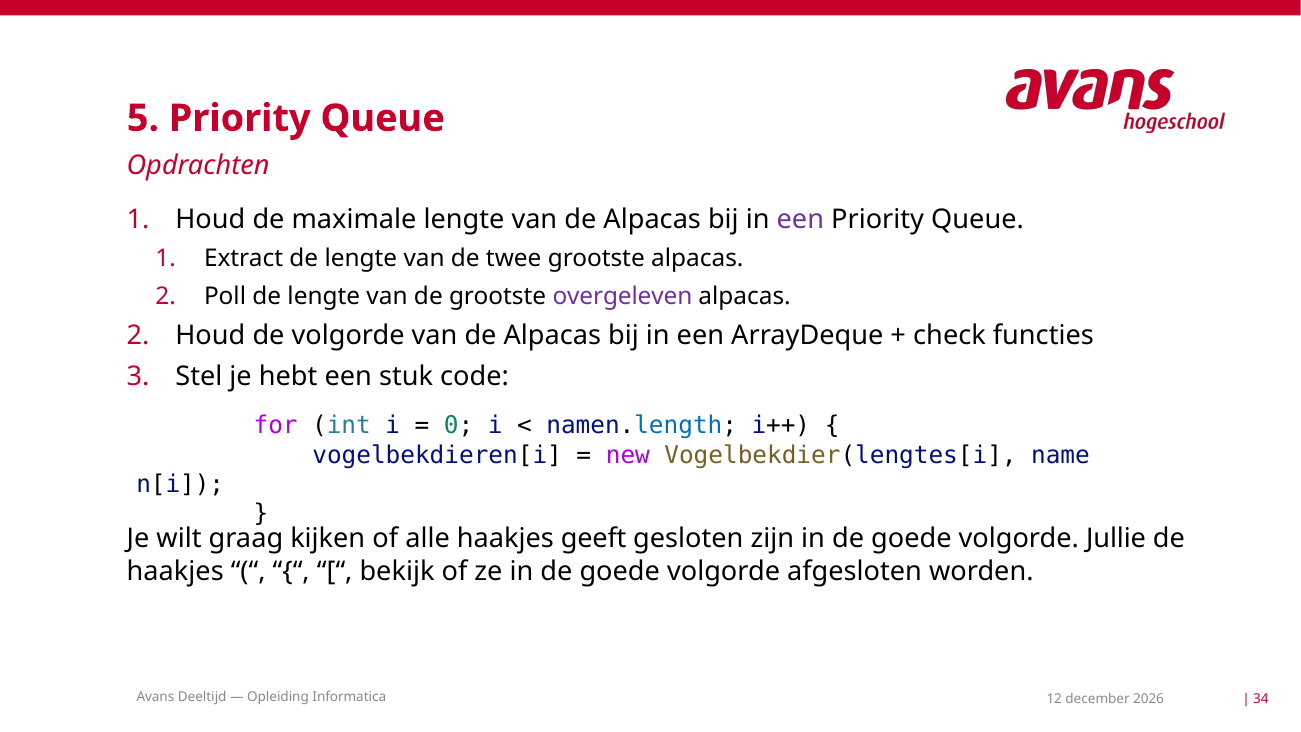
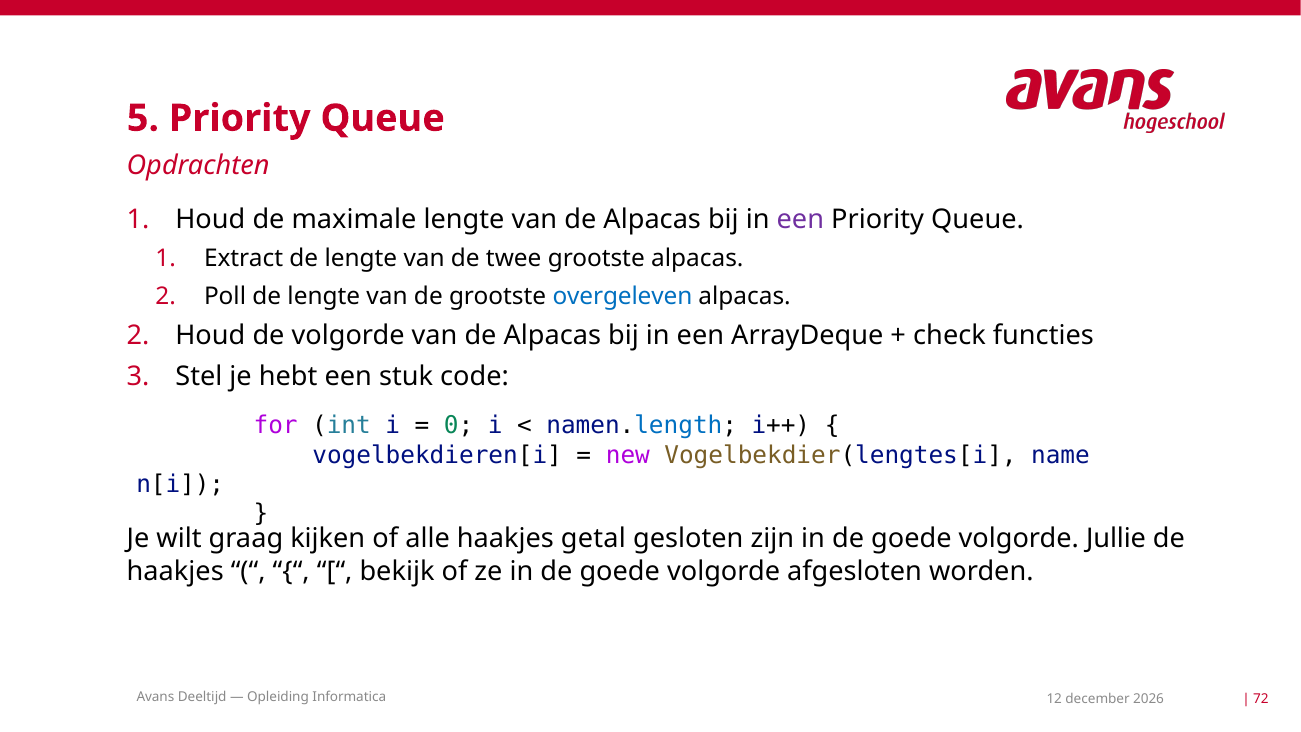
overgeleven colour: purple -> blue
geeft: geeft -> getal
34: 34 -> 72
